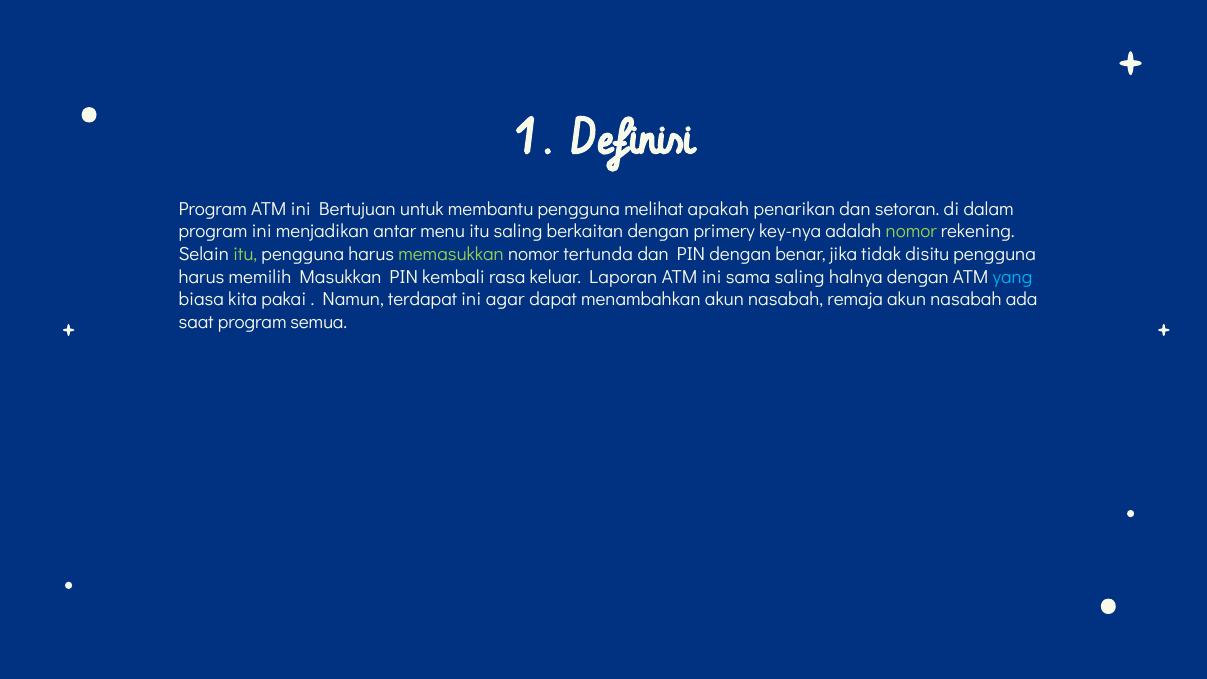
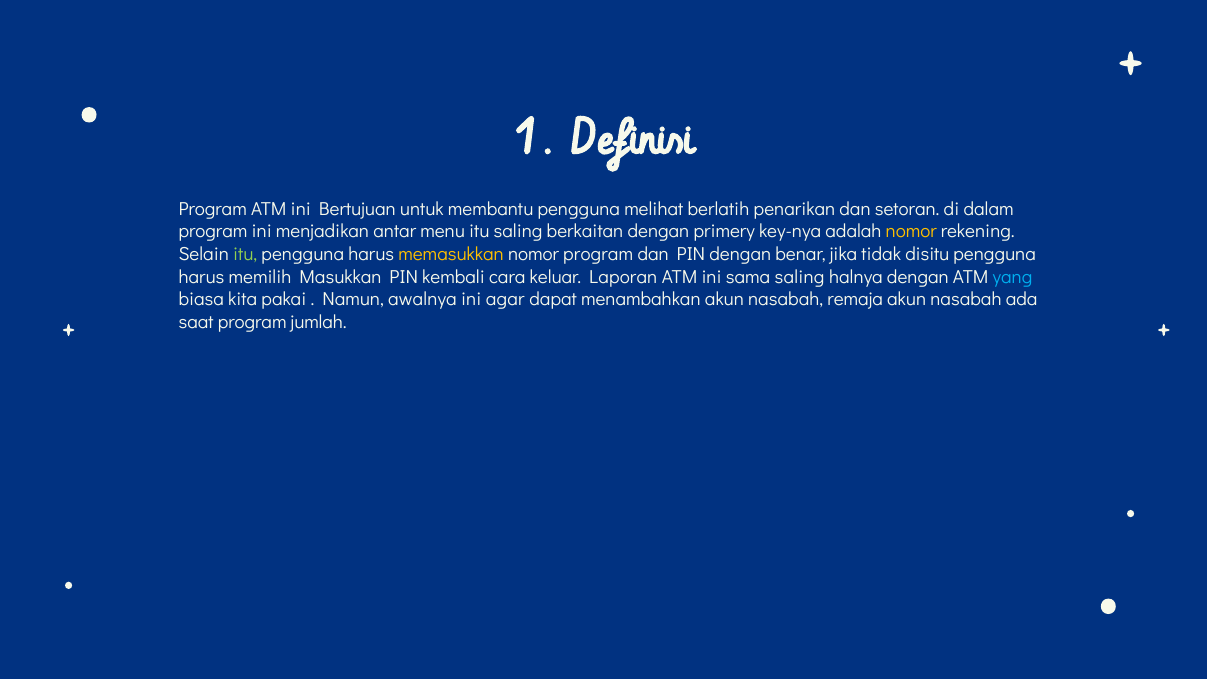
apakah: apakah -> berlatih
nomor at (911, 232) colour: light green -> yellow
memasukkan colour: light green -> yellow
nomor tertunda: tertunda -> program
rasa: rasa -> cara
terdapat: terdapat -> awalnya
semua: semua -> jumlah
